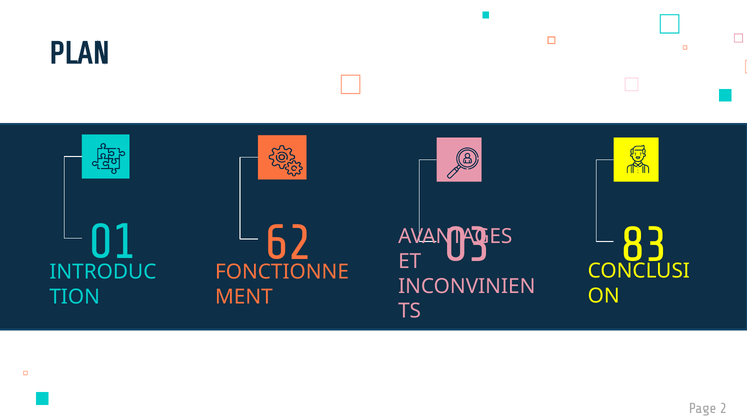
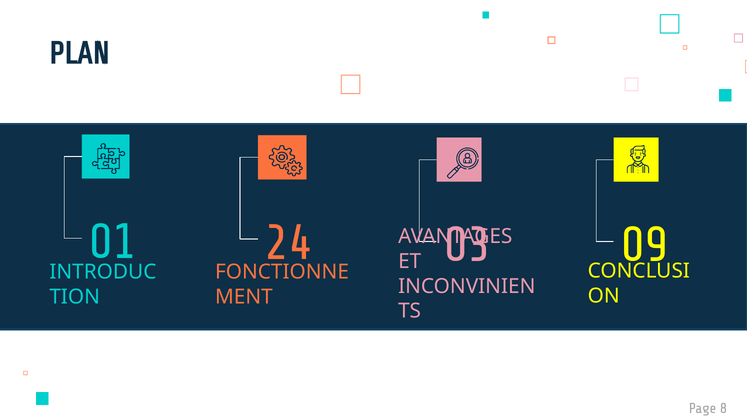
62: 62 -> 24
83: 83 -> 09
2: 2 -> 8
